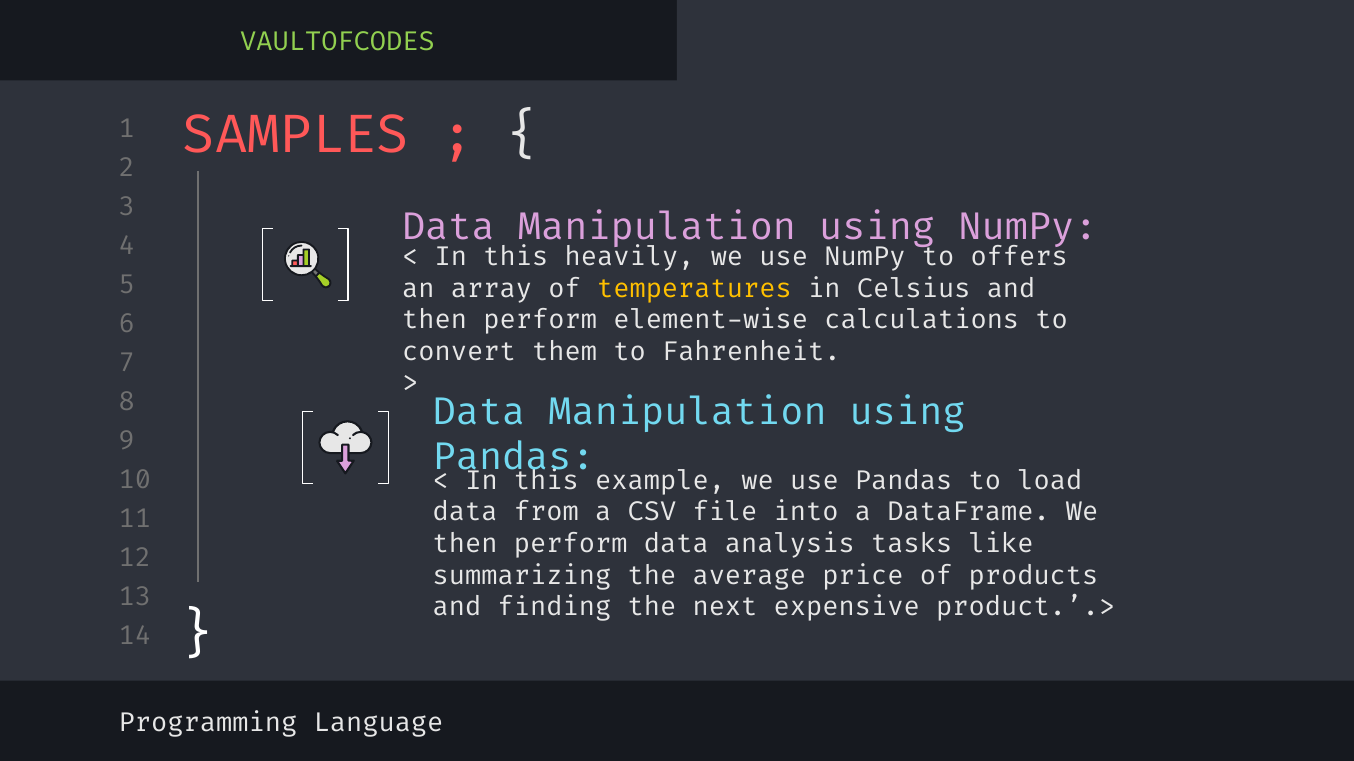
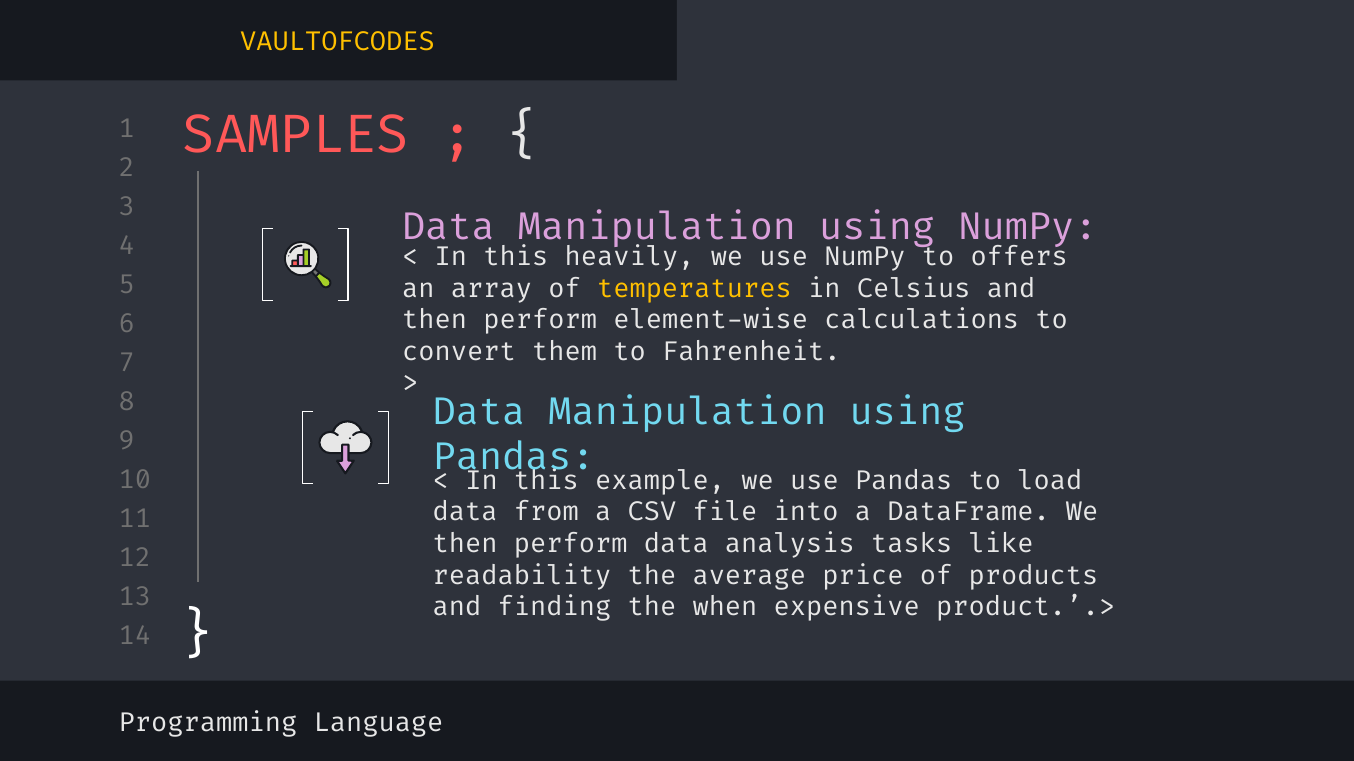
VAULTOFCODES colour: light green -> yellow
summarizing: summarizing -> readability
next: next -> when
